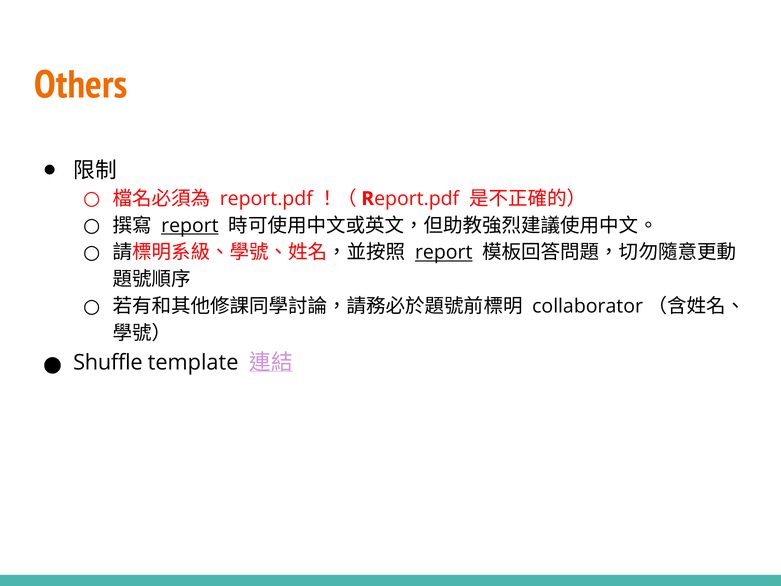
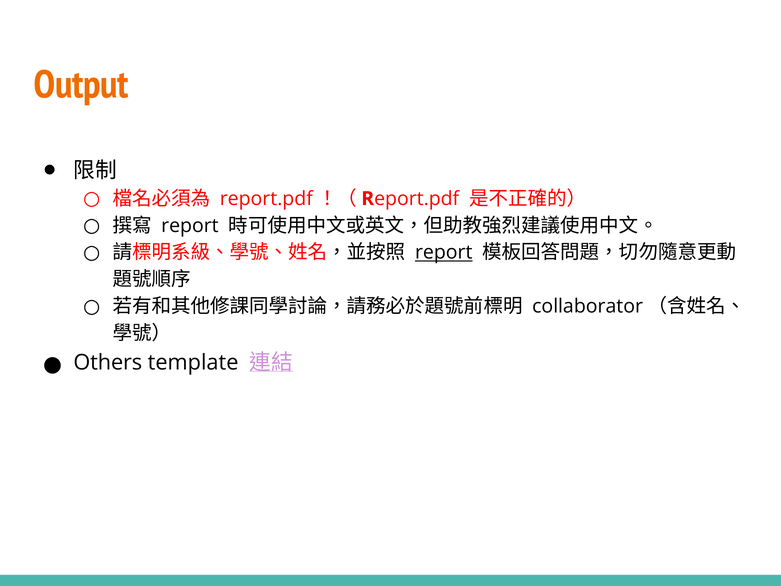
Others: Others -> Output
report at (190, 225) underline: present -> none
Shuffle: Shuffle -> Others
